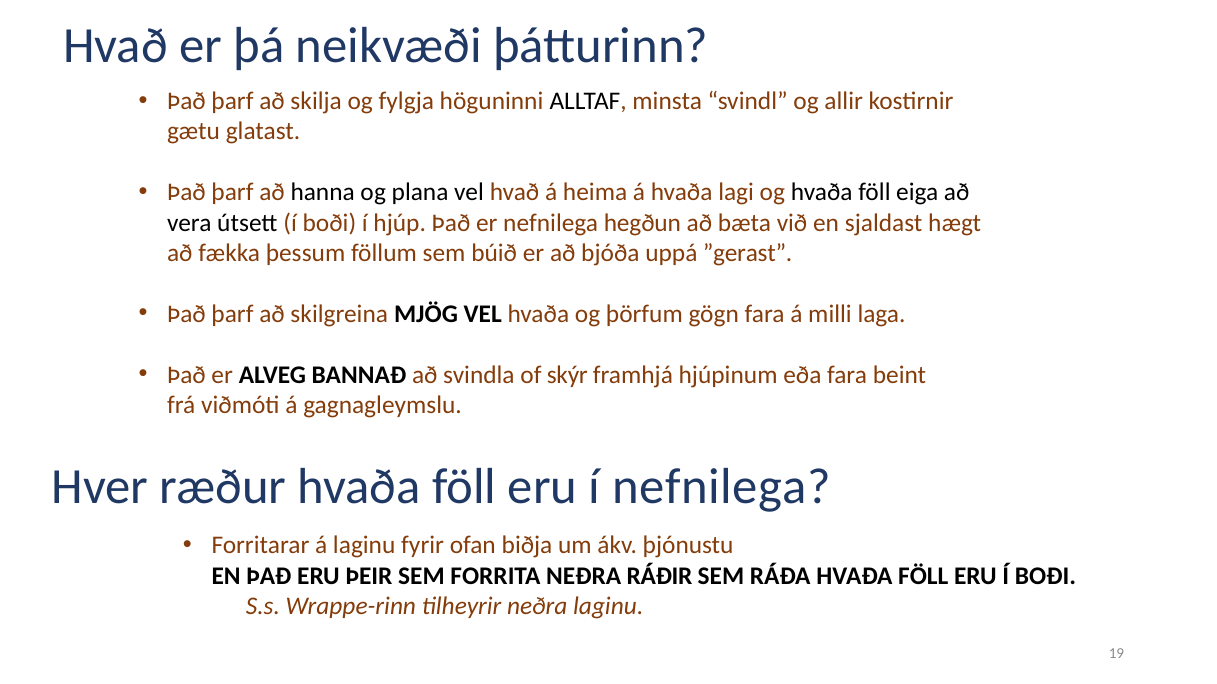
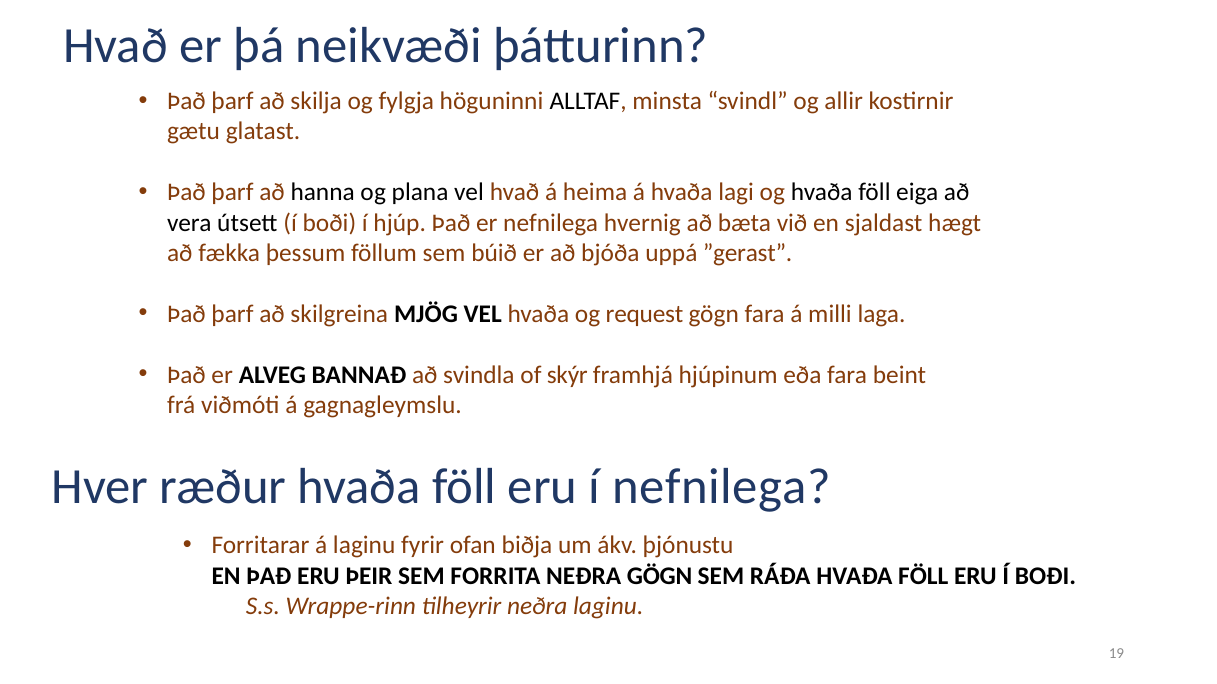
hegðun: hegðun -> hvernig
þörfum: þörfum -> request
NEÐRA RÁÐIR: RÁÐIR -> GÖGN
